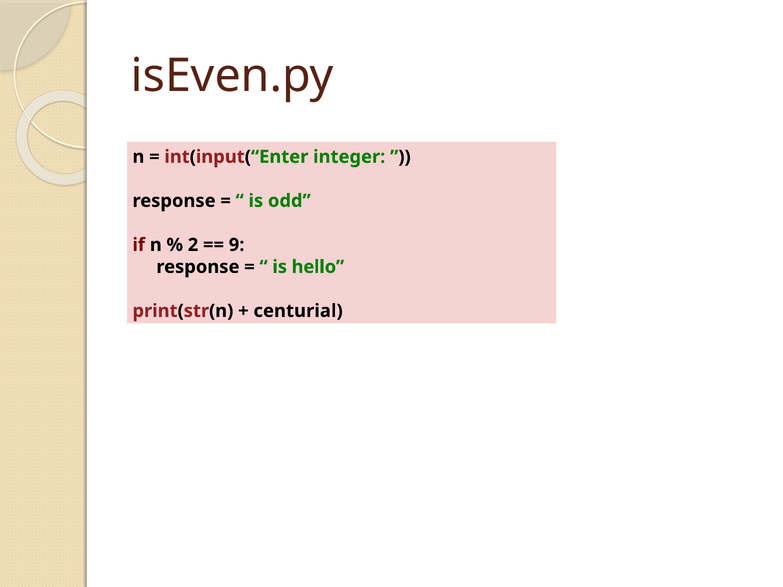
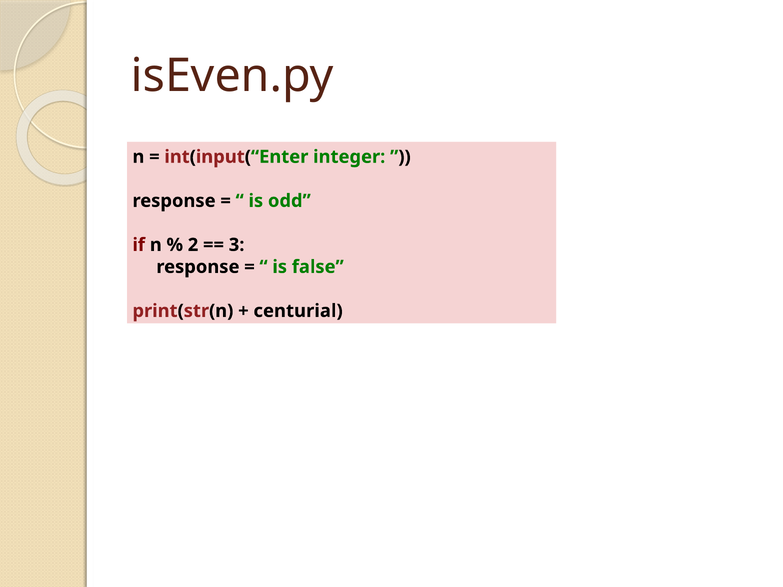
9: 9 -> 3
hello: hello -> false
